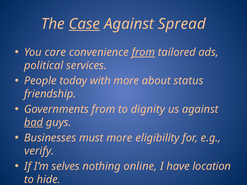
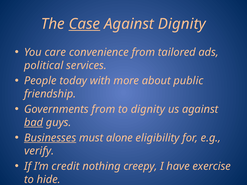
Against Spread: Spread -> Dignity
from at (143, 52) underline: present -> none
status: status -> public
Businesses underline: none -> present
must more: more -> alone
selves: selves -> credit
online: online -> creepy
location: location -> exercise
